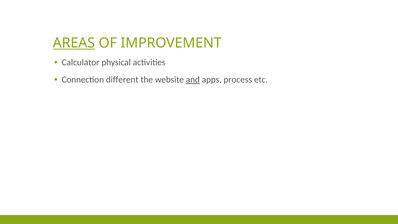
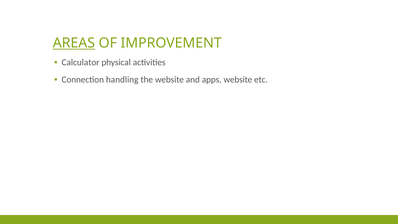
different: different -> handling
and underline: present -> none
apps process: process -> website
